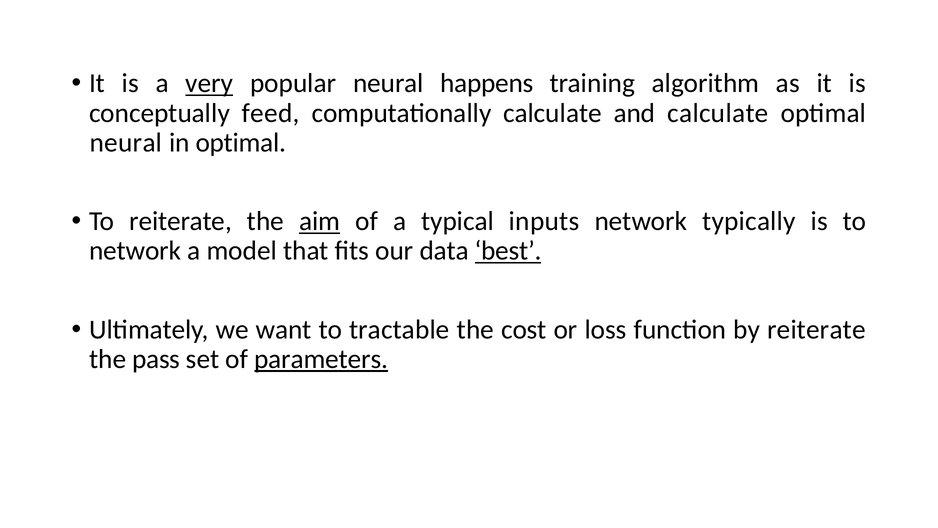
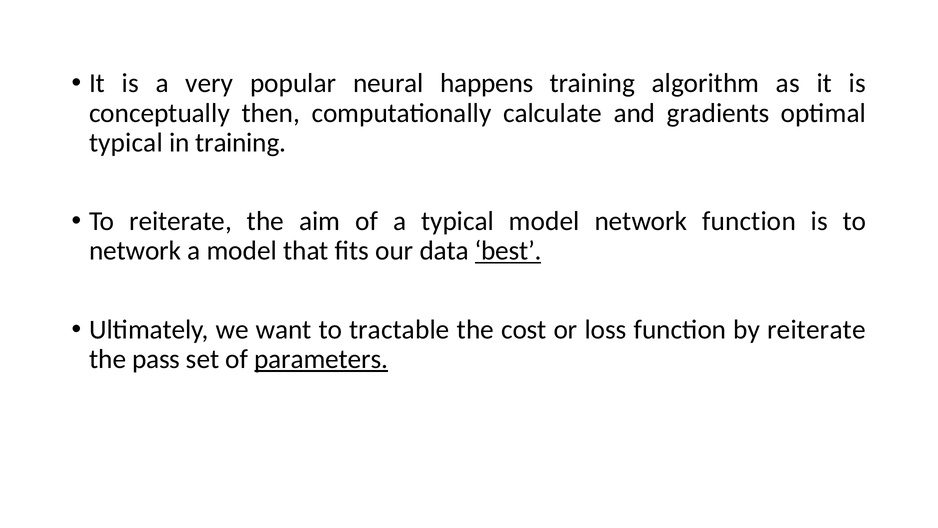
very underline: present -> none
feed: feed -> then
and calculate: calculate -> gradients
neural at (126, 142): neural -> typical
in optimal: optimal -> training
aim underline: present -> none
typical inputs: inputs -> model
network typically: typically -> function
